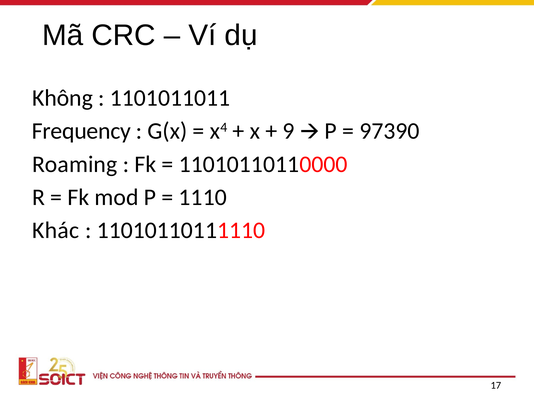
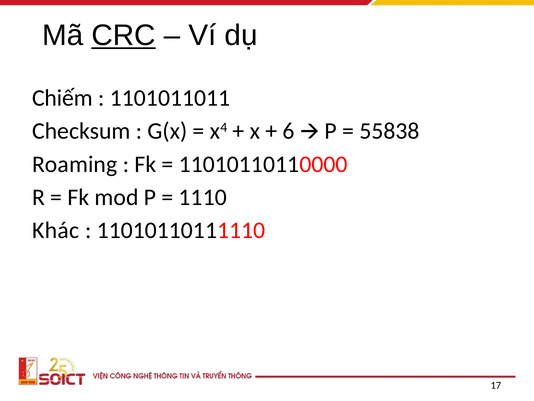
CRC underline: none -> present
Không: Không -> Chiếm
Frequency: Frequency -> Checksum
9: 9 -> 6
97390: 97390 -> 55838
